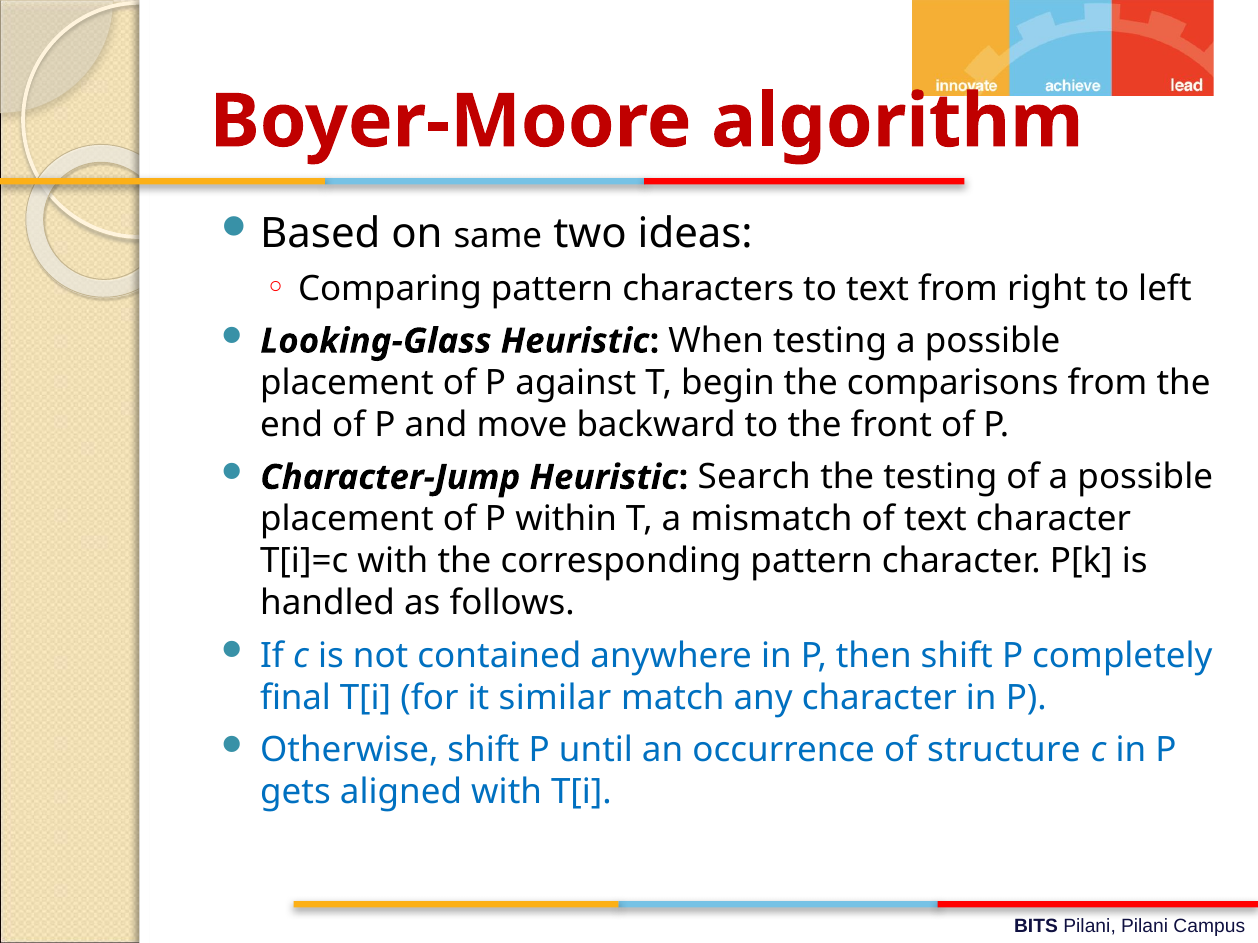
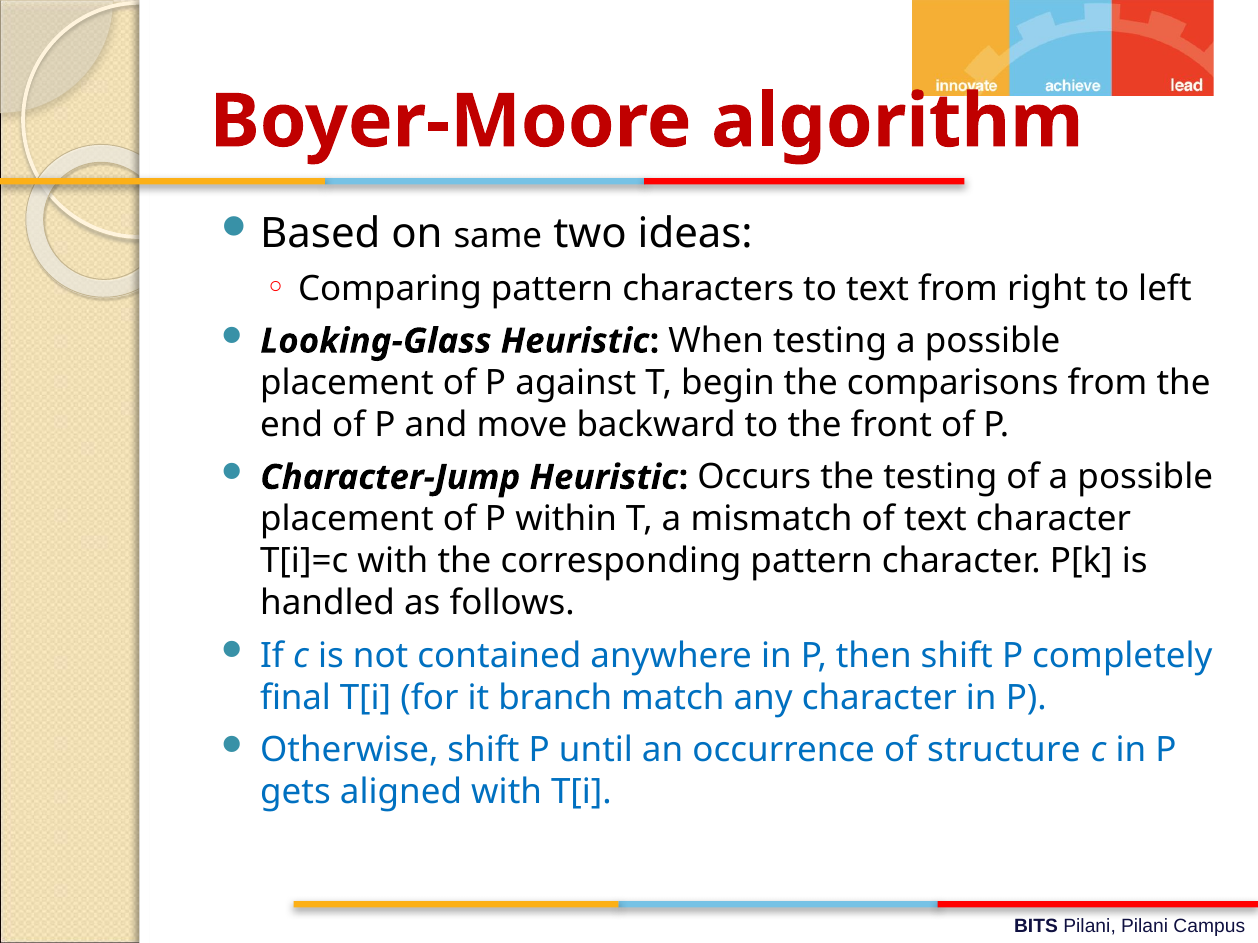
Search: Search -> Occurs
similar: similar -> branch
